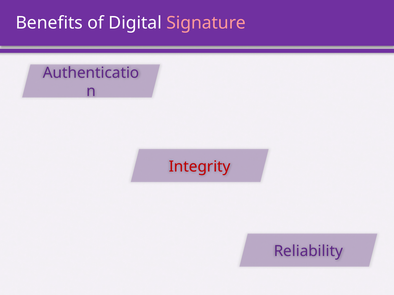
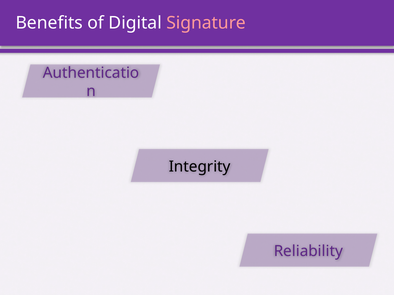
Integrity colour: red -> black
